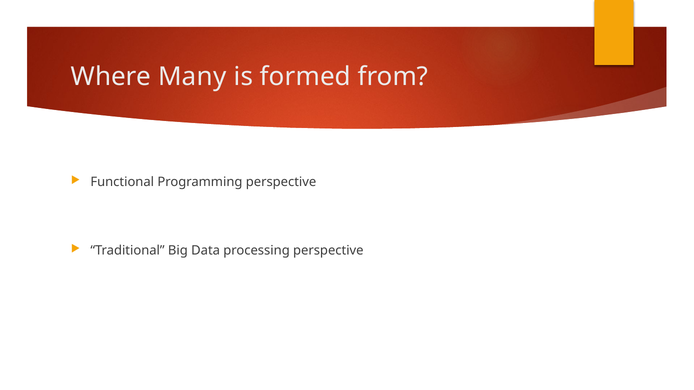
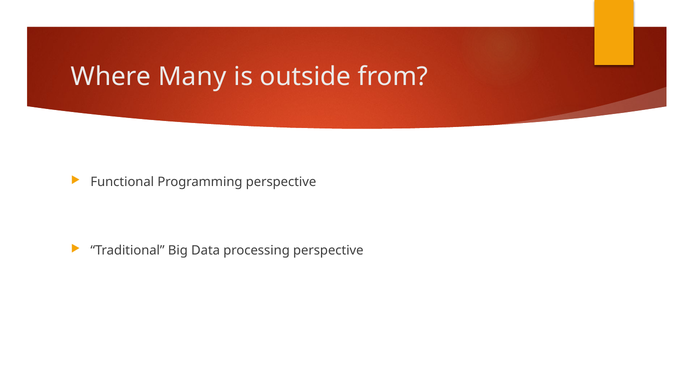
formed: formed -> outside
